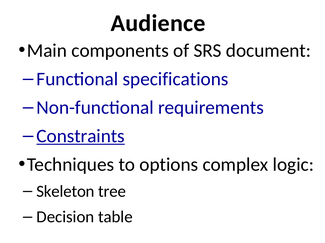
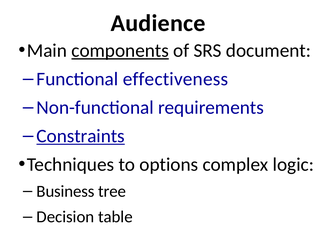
components underline: none -> present
specifications: specifications -> effectiveness
Skeleton: Skeleton -> Business
